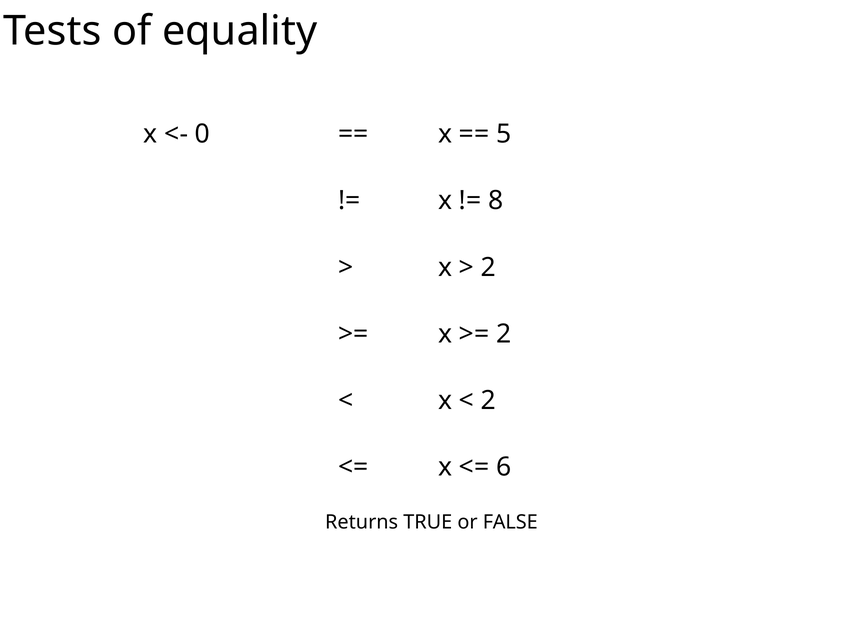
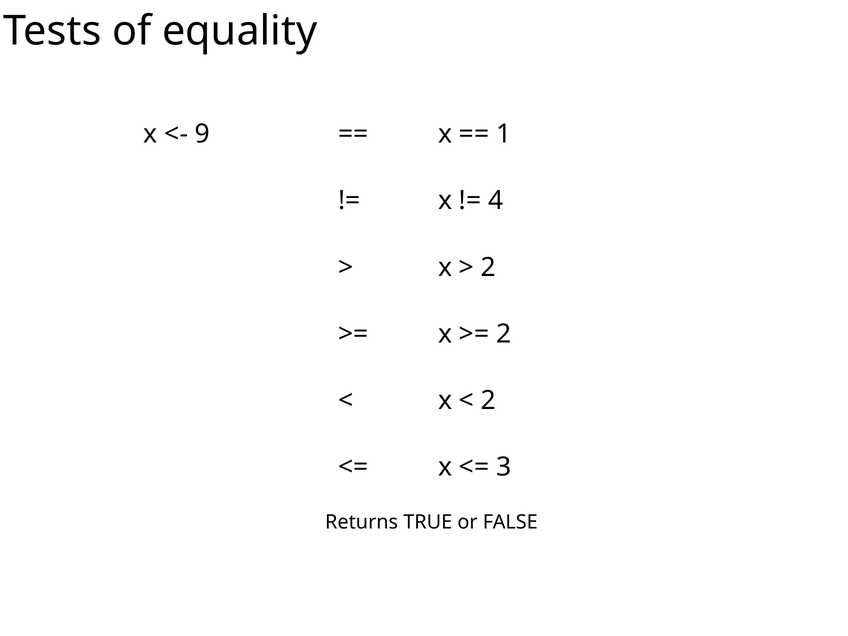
5: 5 -> 1
0: 0 -> 9
8: 8 -> 4
6: 6 -> 3
